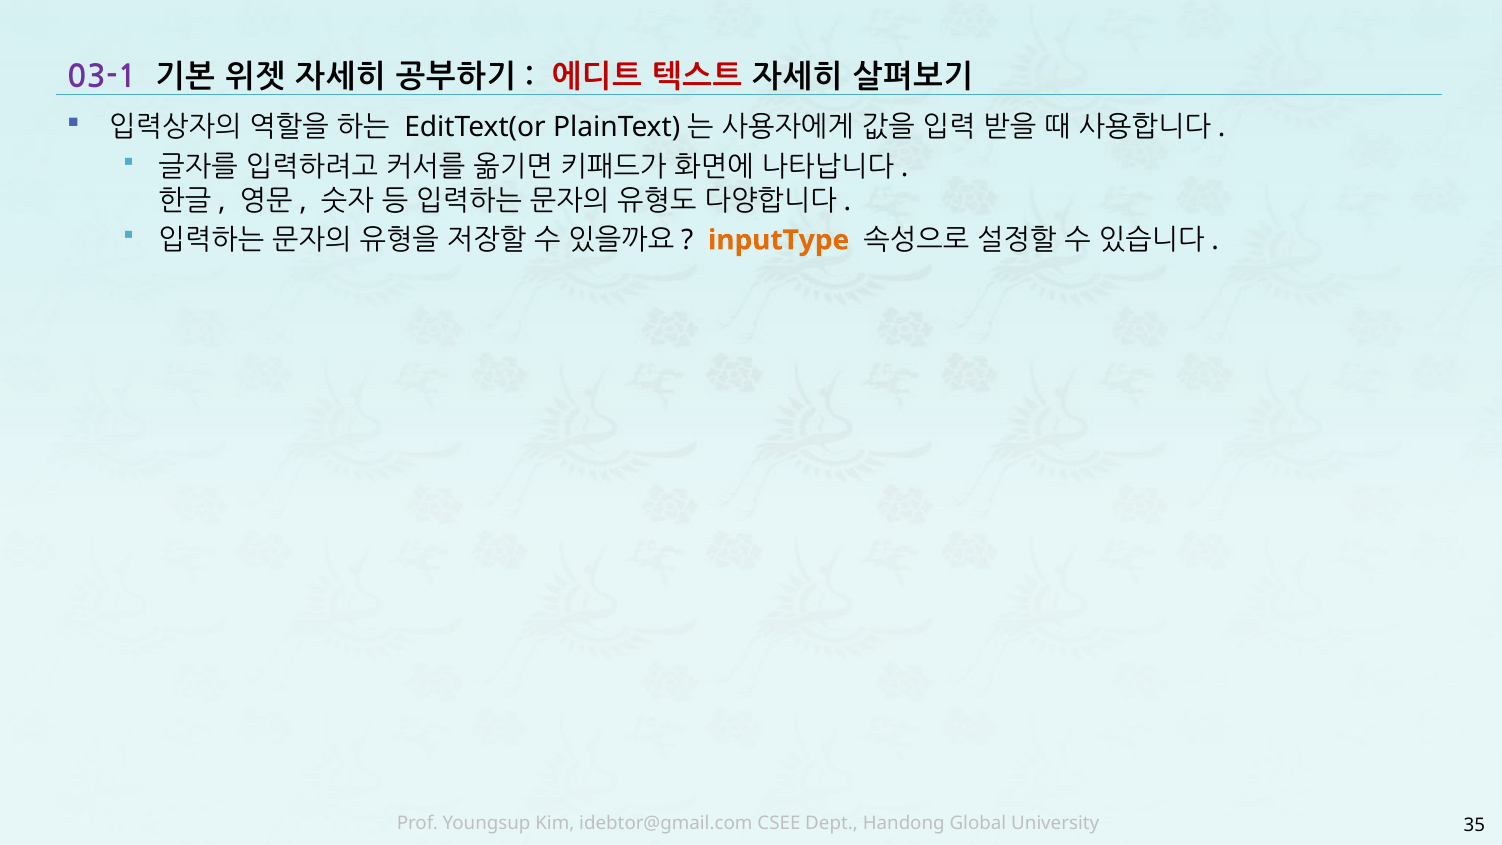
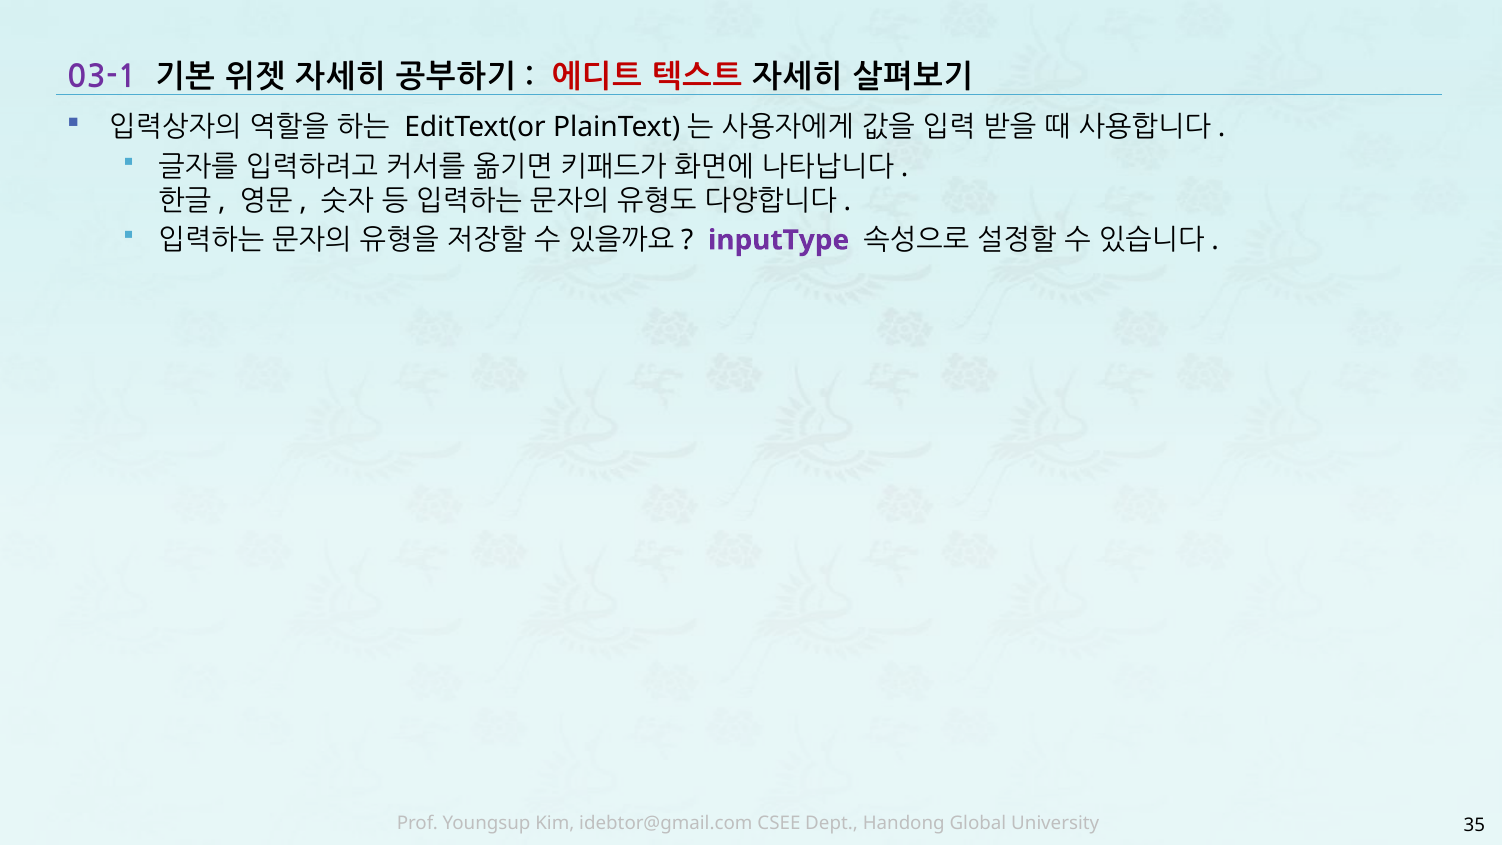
inputType colour: orange -> purple
